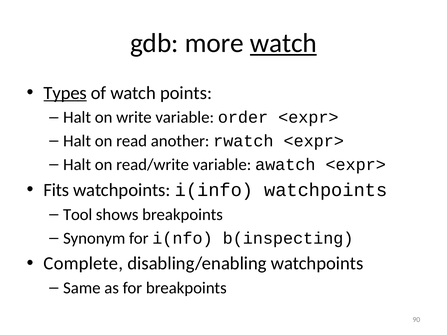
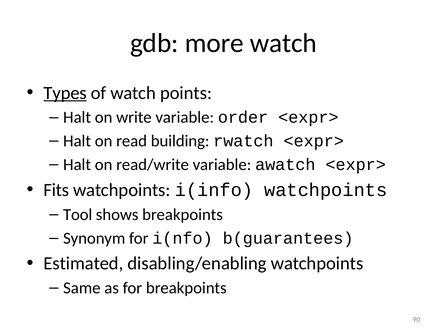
watch at (283, 43) underline: present -> none
another: another -> building
b(inspecting: b(inspecting -> b(guarantees
Complete: Complete -> Estimated
